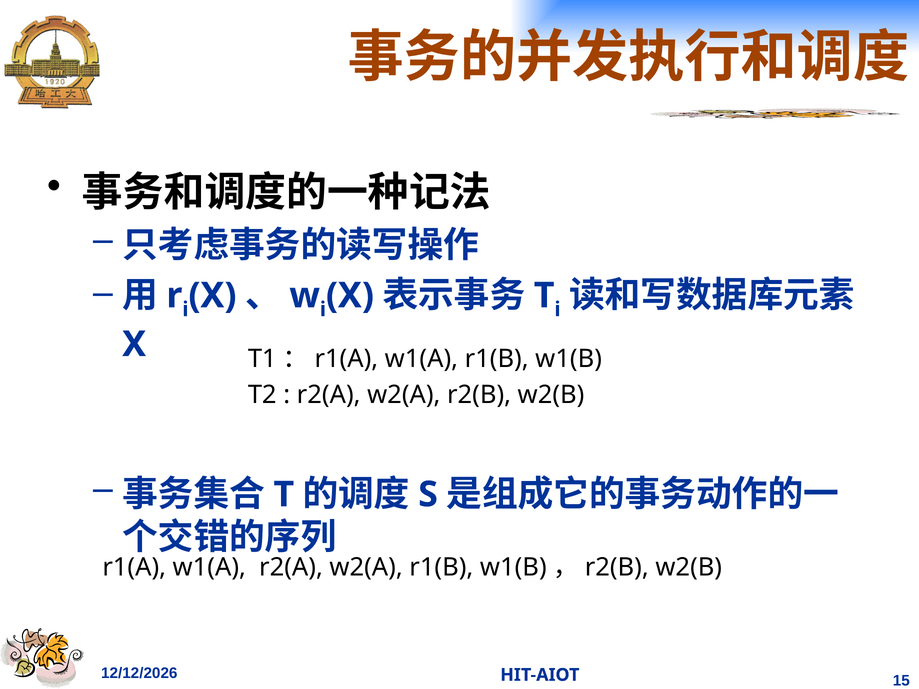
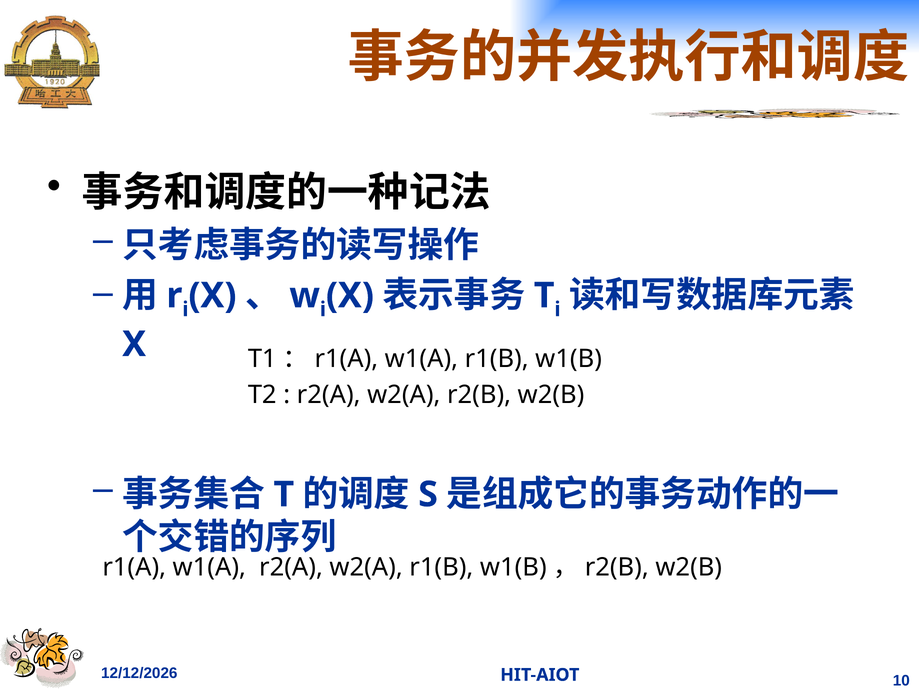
15: 15 -> 10
